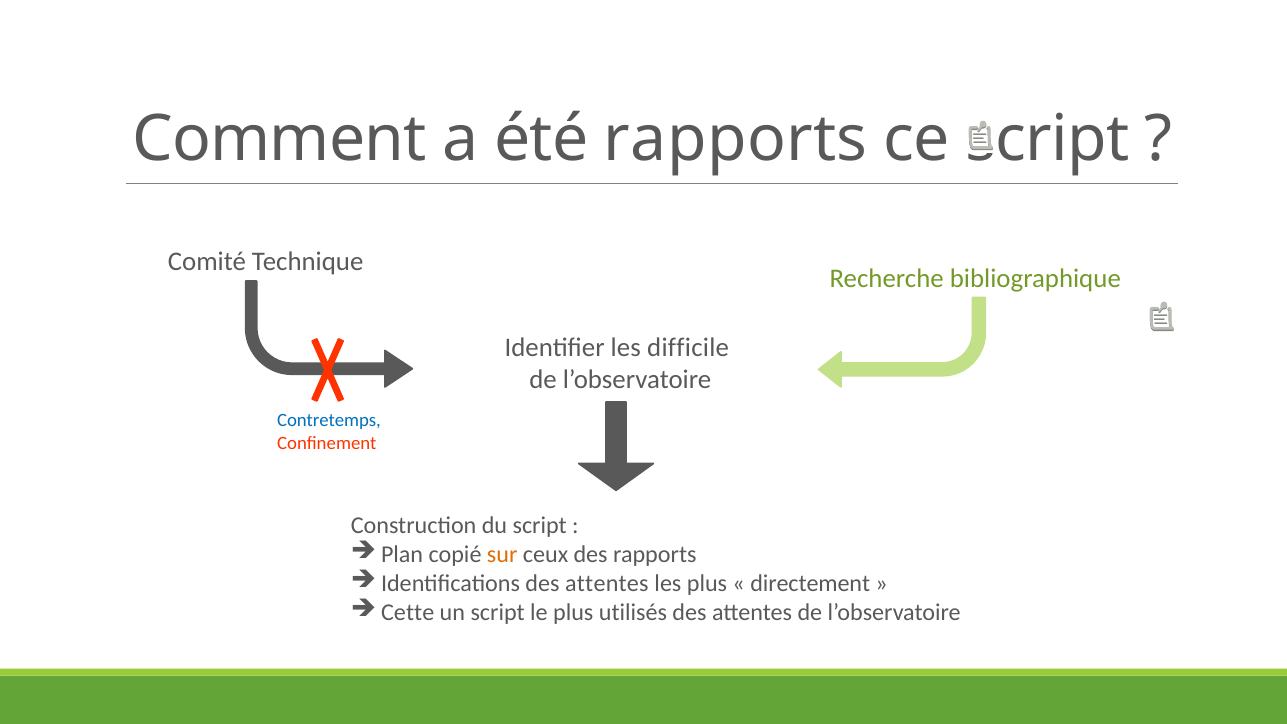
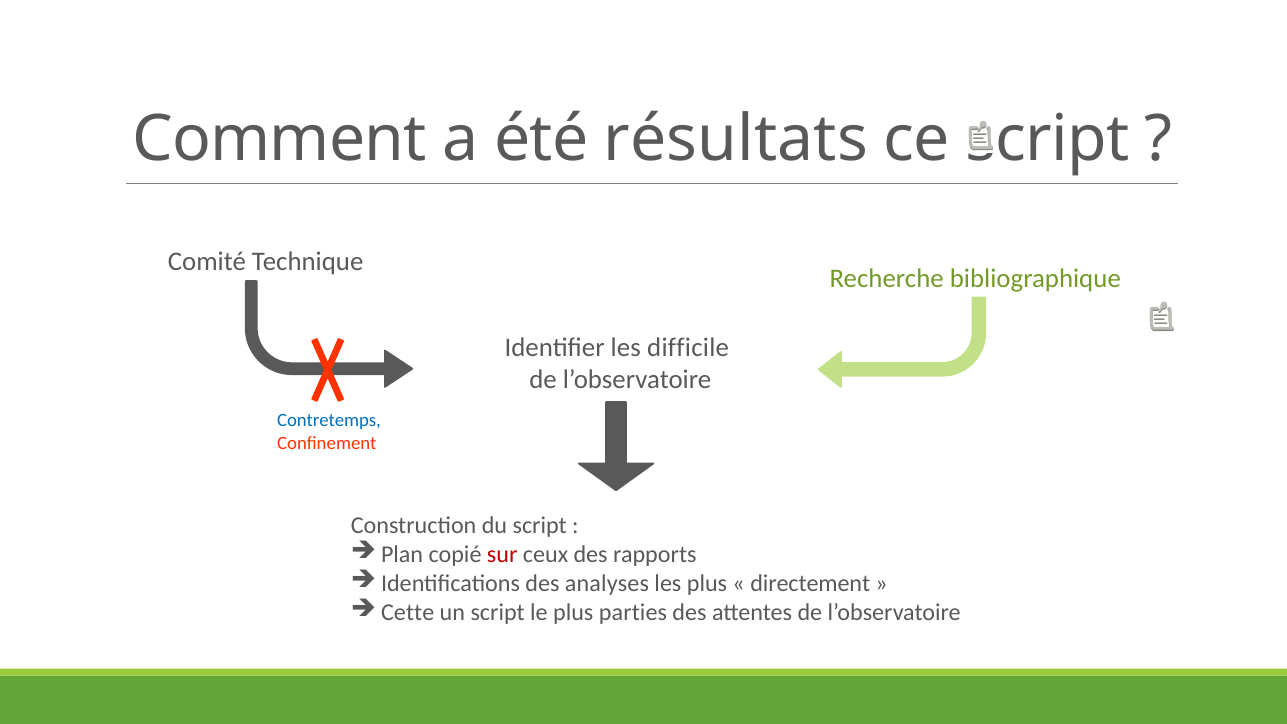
été rapports: rapports -> résultats
sur colour: orange -> red
Identifications des attentes: attentes -> analyses
utilisés: utilisés -> parties
